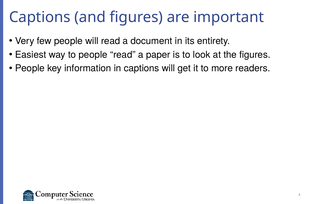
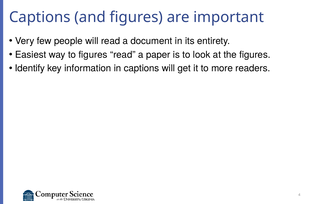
to people: people -> figures
People at (30, 68): People -> Identify
